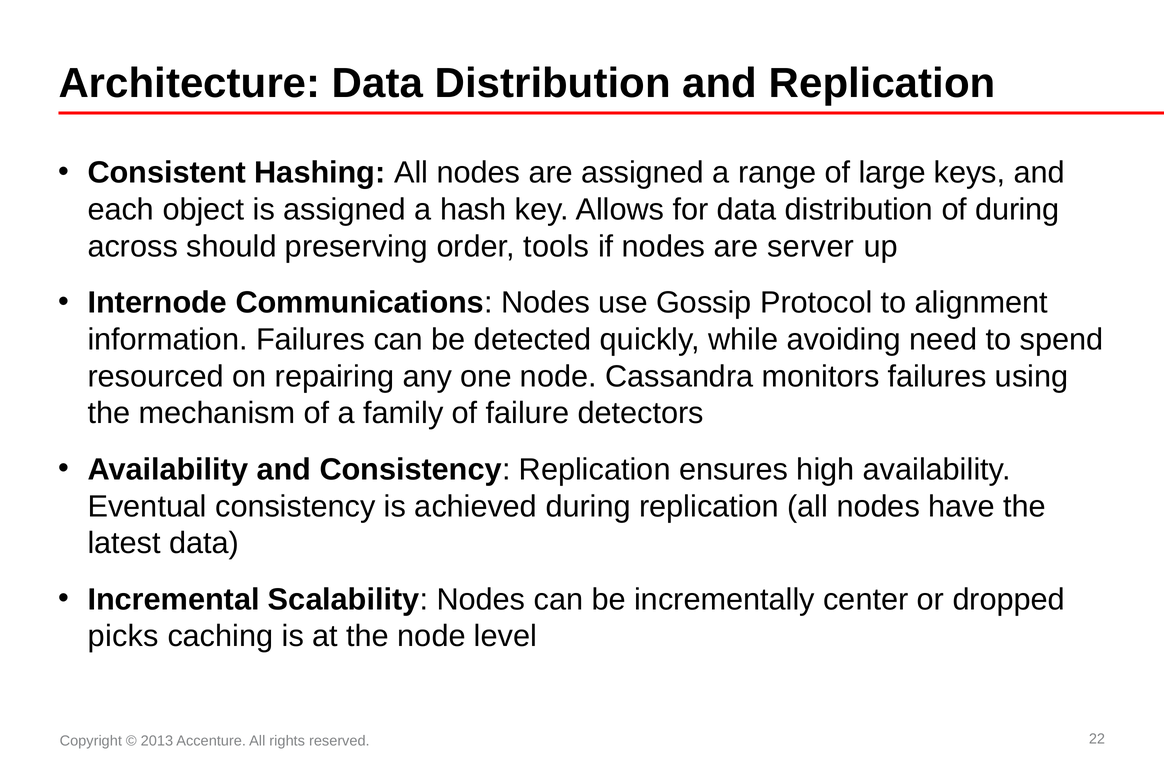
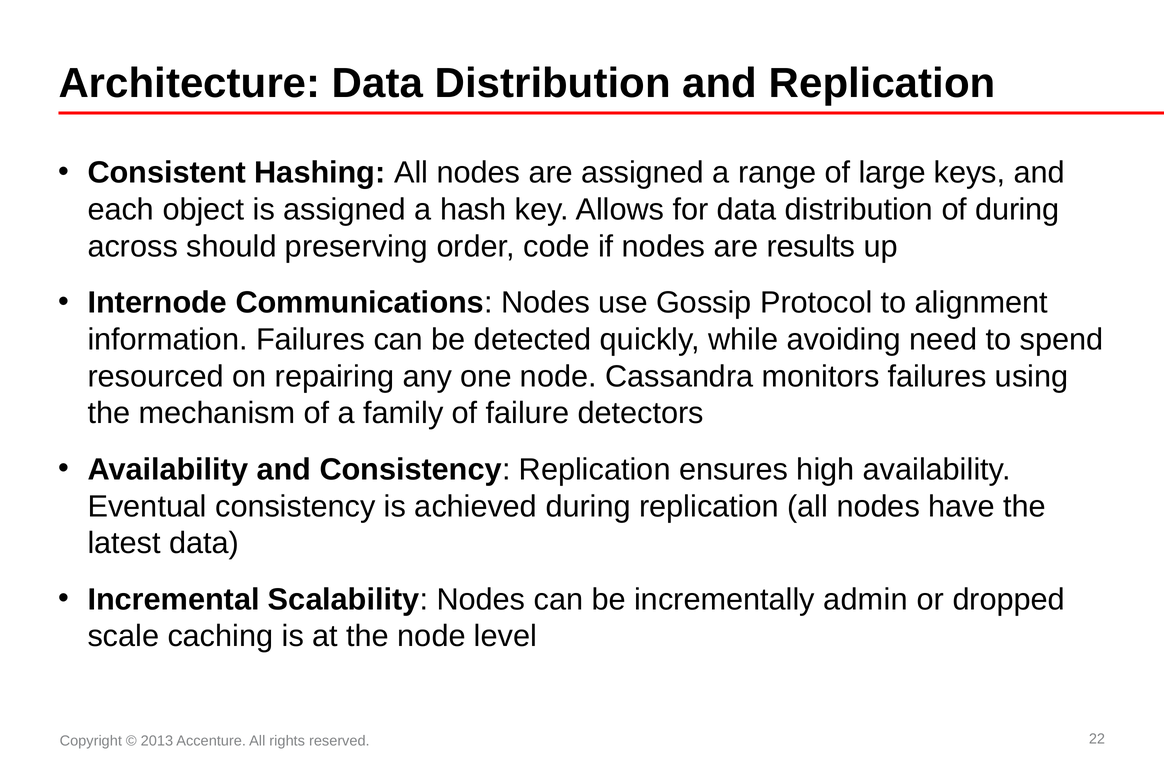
tools: tools -> code
server: server -> results
center: center -> admin
picks: picks -> scale
